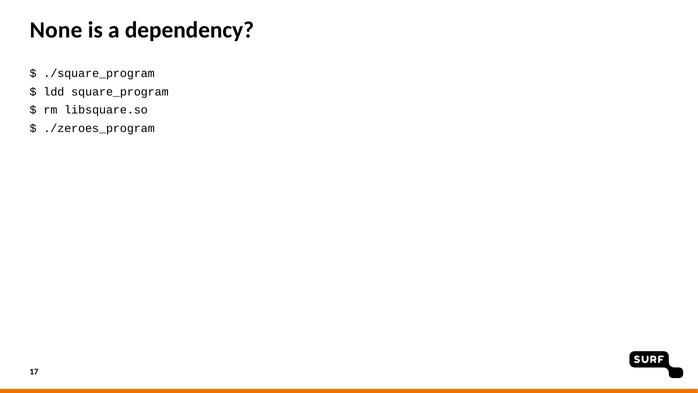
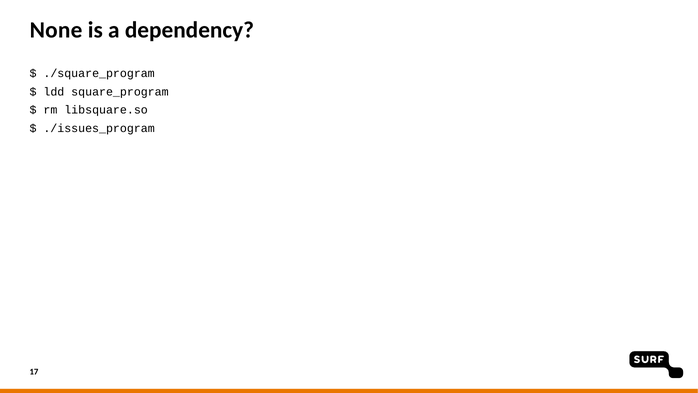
./zeroes_program: ./zeroes_program -> ./issues_program
